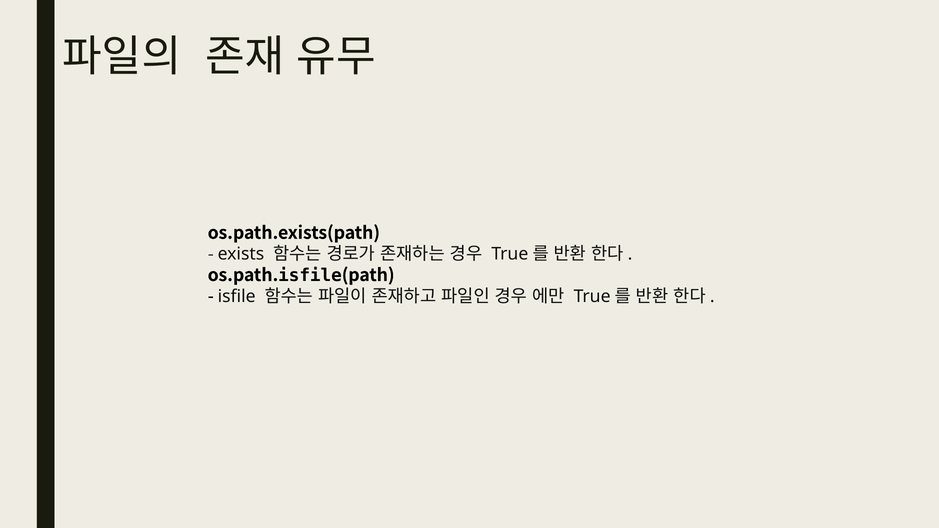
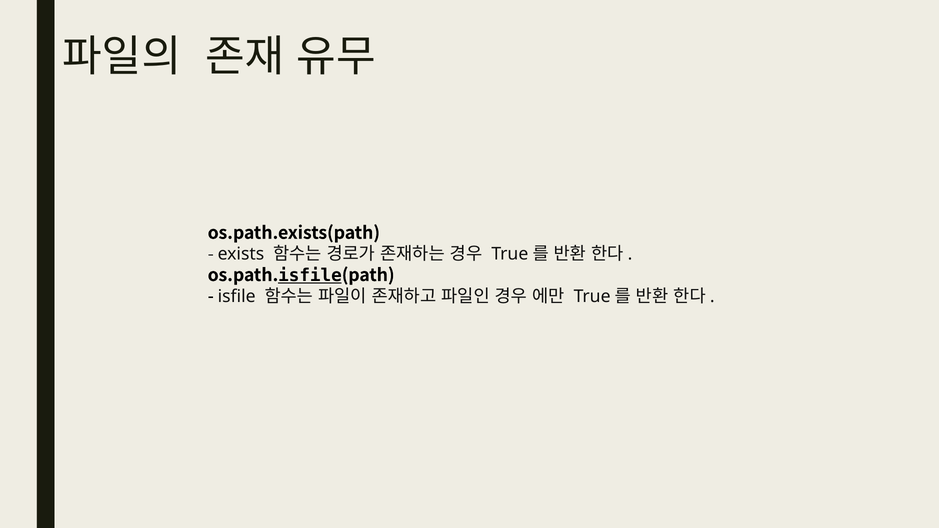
isfile at (310, 275) underline: none -> present
